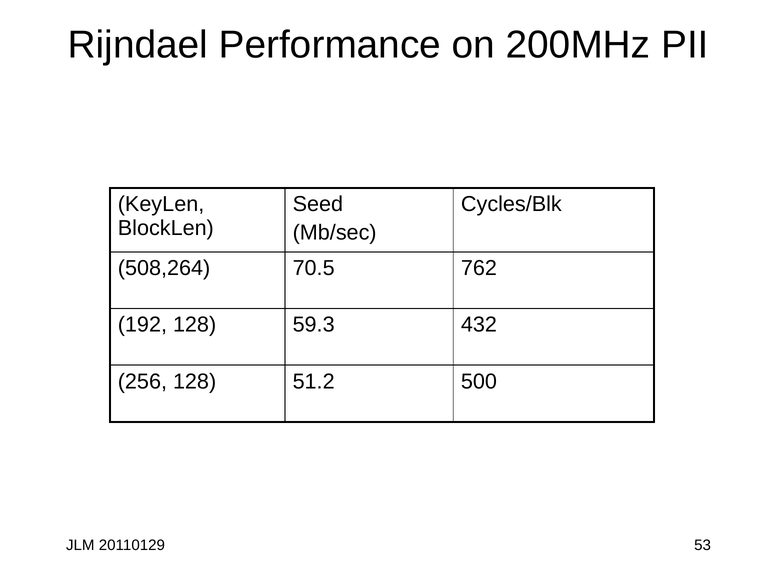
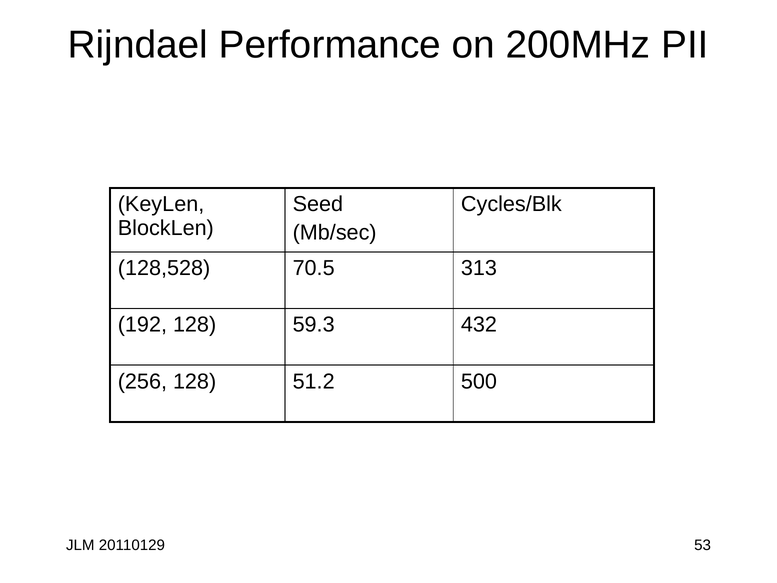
508,264: 508,264 -> 128,528
762: 762 -> 313
